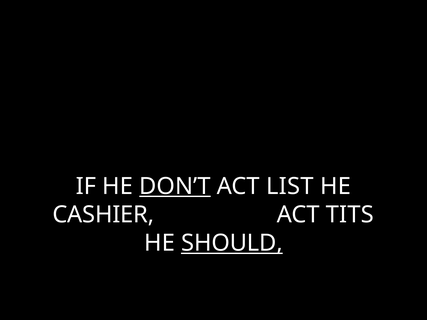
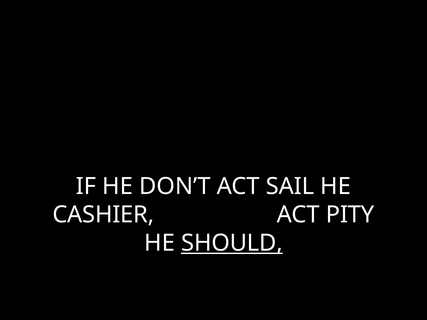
DON’T underline: present -> none
LIST: LIST -> SAIL
TITS: TITS -> PITY
